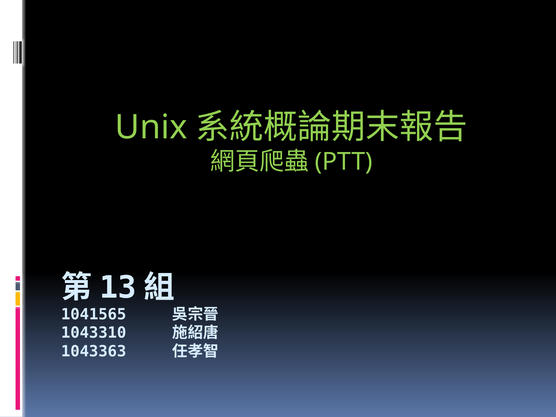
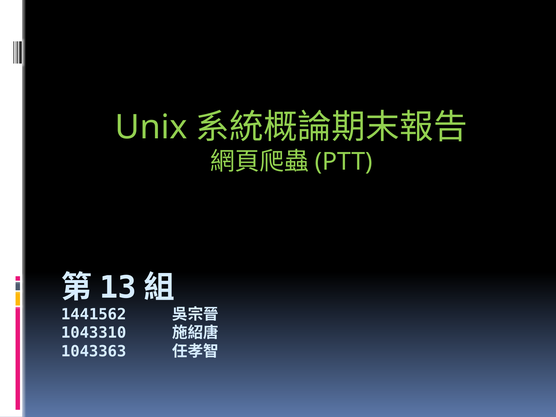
1041565: 1041565 -> 1441562
